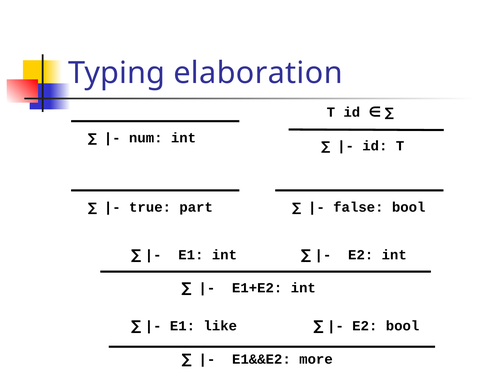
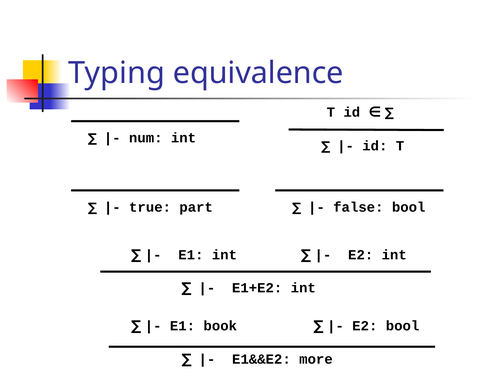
elaboration: elaboration -> equivalence
like: like -> book
